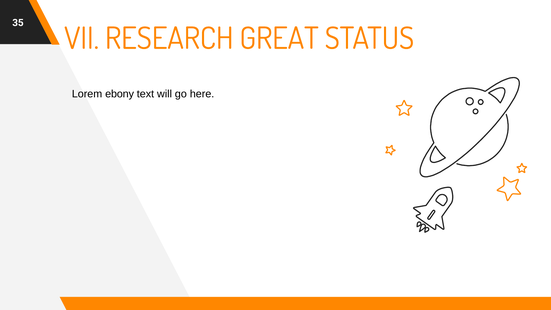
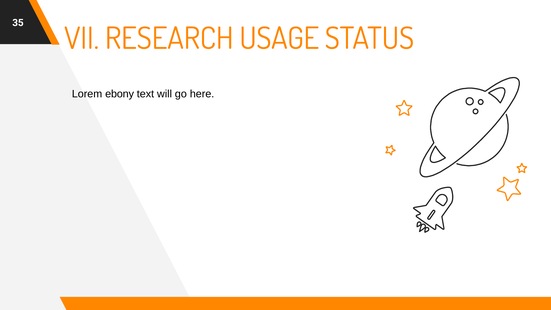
GREAT: GREAT -> USAGE
